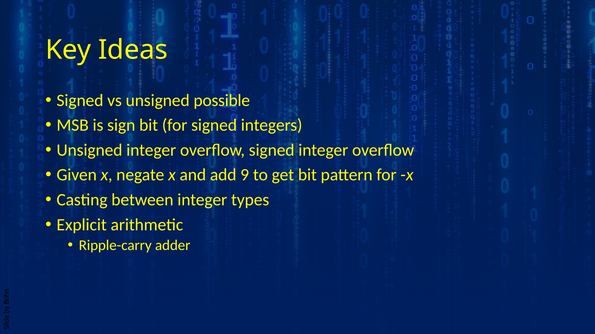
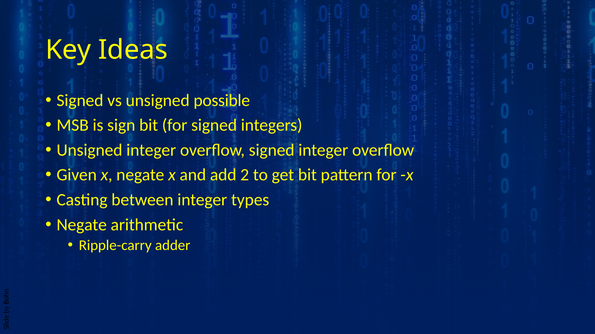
9: 9 -> 2
Explicit at (82, 225): Explicit -> Negate
